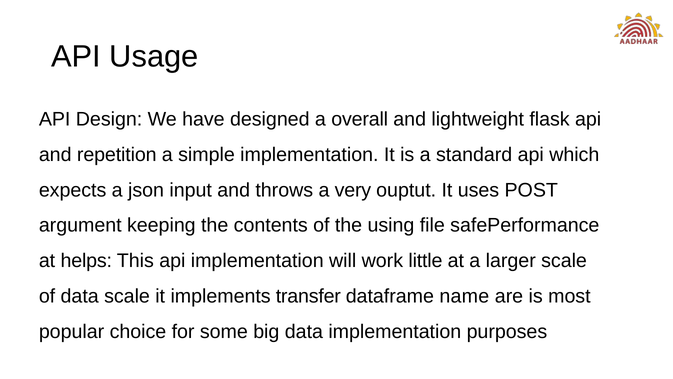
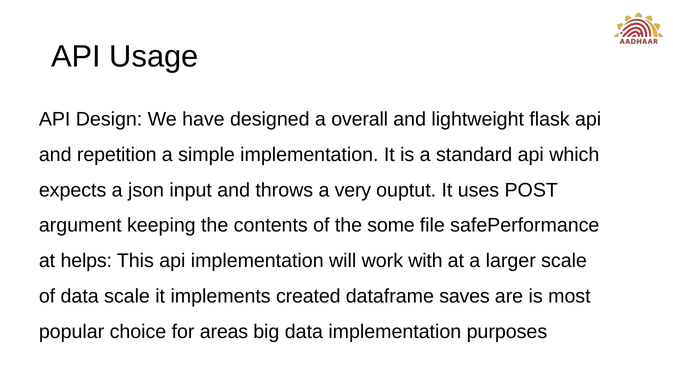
using: using -> some
little: little -> with
transfer: transfer -> created
name: name -> saves
some: some -> areas
